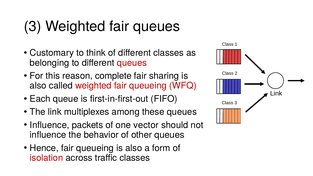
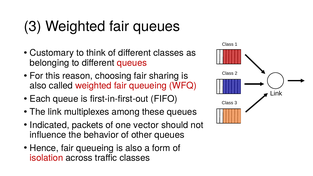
complete: complete -> choosing
Influence at (50, 125): Influence -> Indicated
